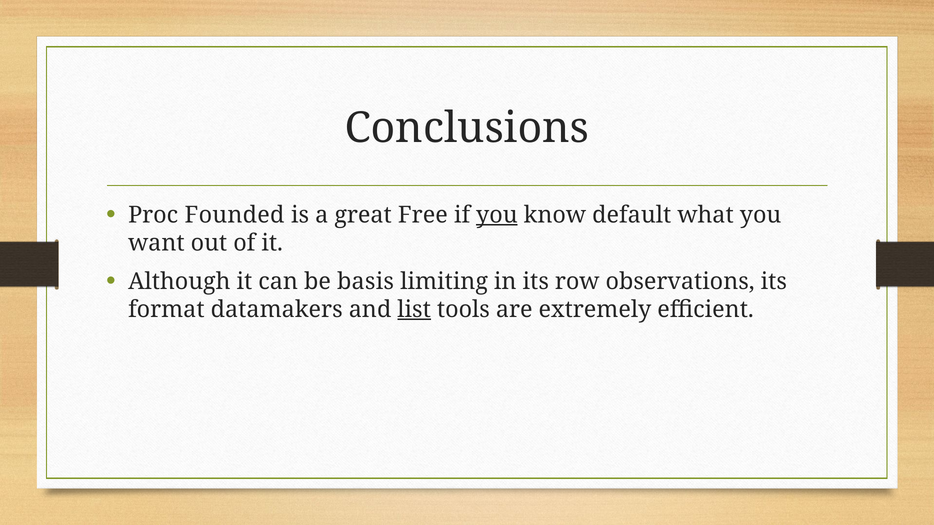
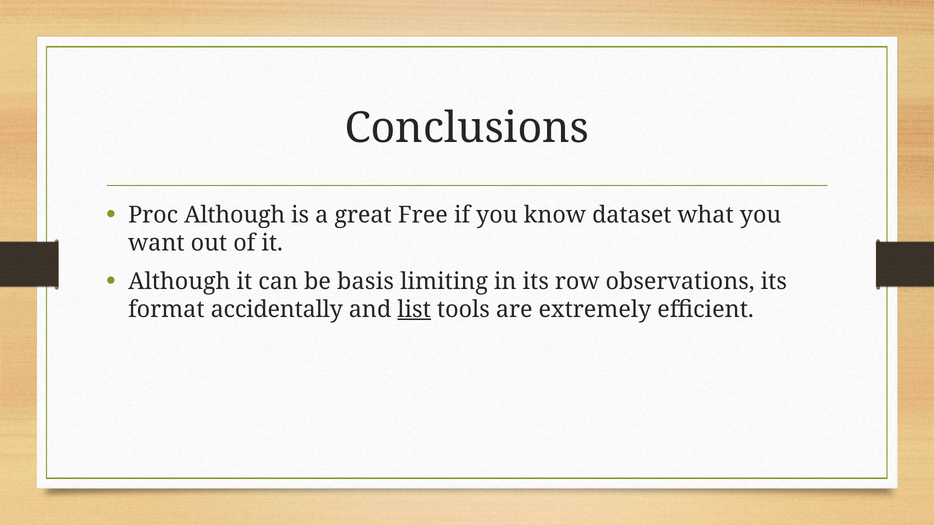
Proc Founded: Founded -> Although
you at (497, 215) underline: present -> none
default: default -> dataset
datamakers: datamakers -> accidentally
